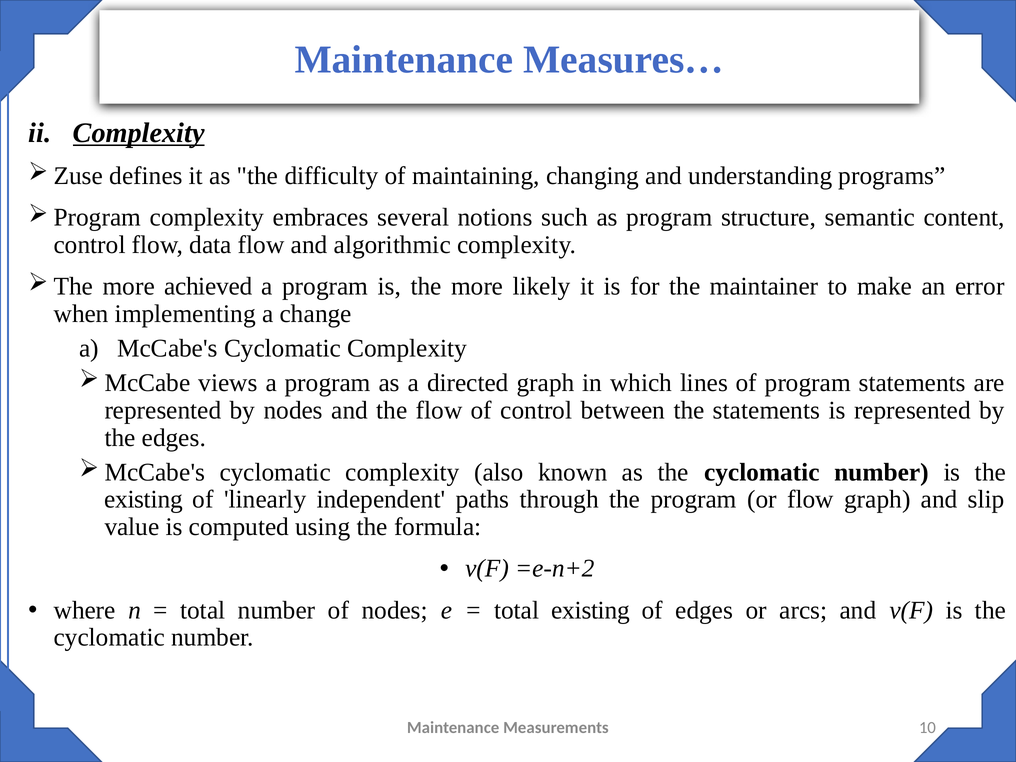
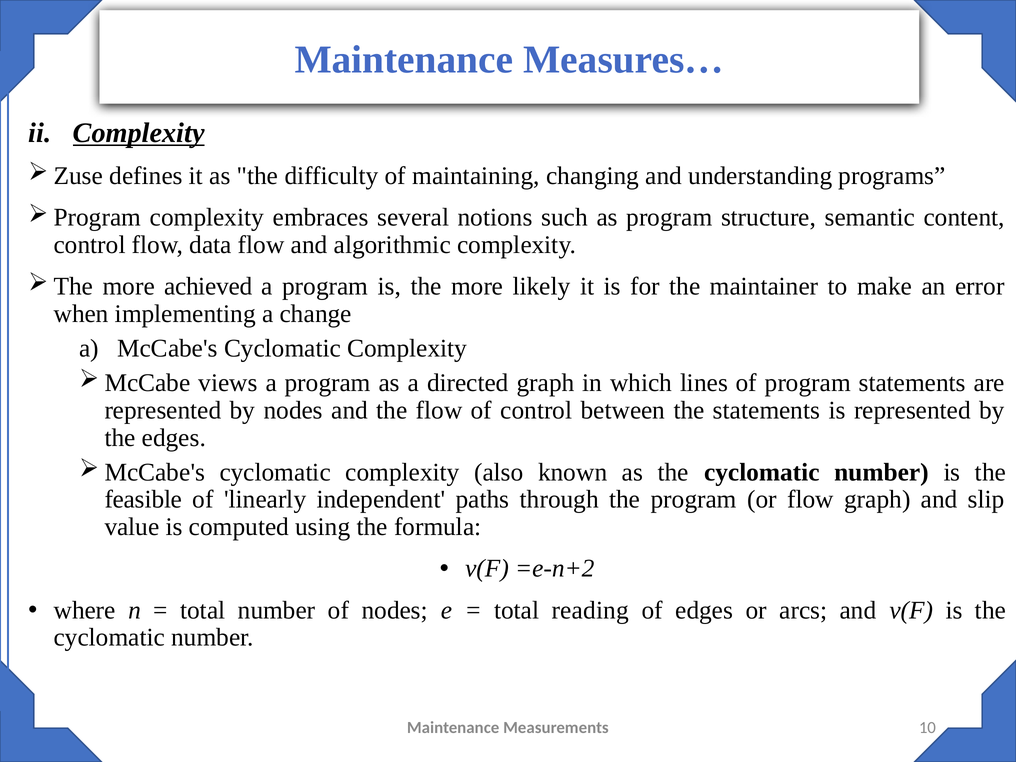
existing at (143, 500): existing -> feasible
total existing: existing -> reading
